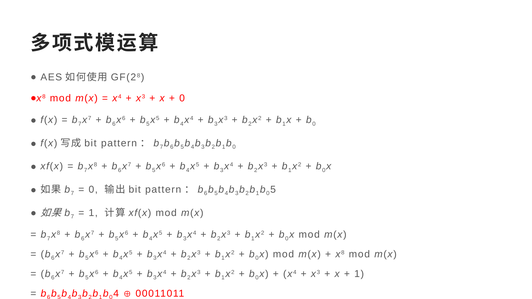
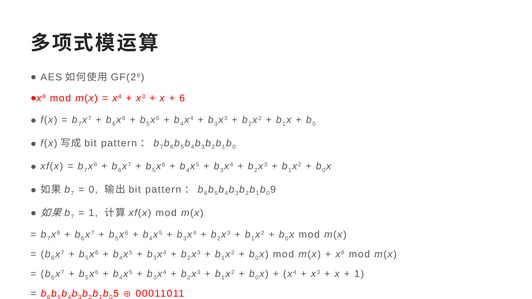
0 at (182, 98): 0 -> 6
0 5: 5 -> 9
4 at (116, 294): 4 -> 5
